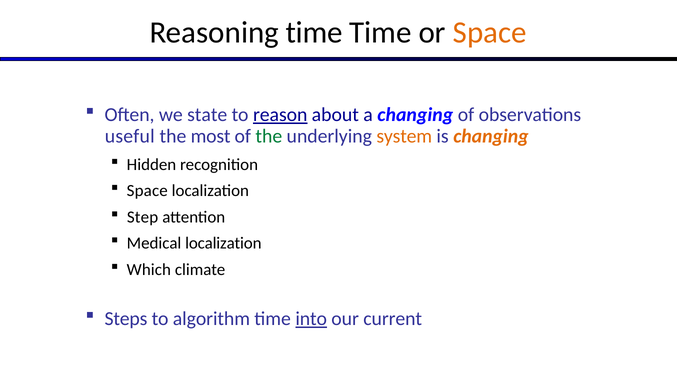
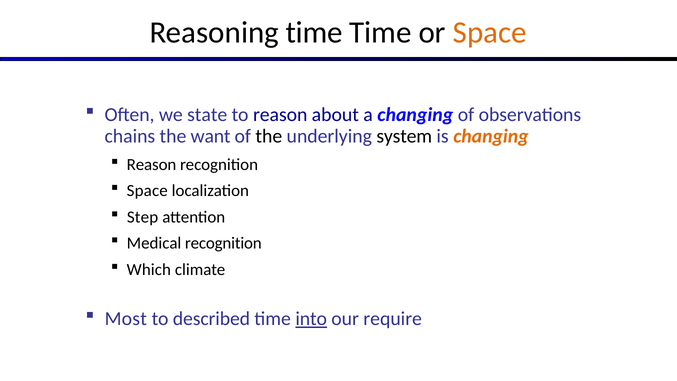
reason at (280, 115) underline: present -> none
useful: useful -> chains
most: most -> want
the at (269, 136) colour: green -> black
system colour: orange -> black
Hidden at (151, 165): Hidden -> Reason
Medical localization: localization -> recognition
Steps: Steps -> Most
algorithm: algorithm -> described
current: current -> require
